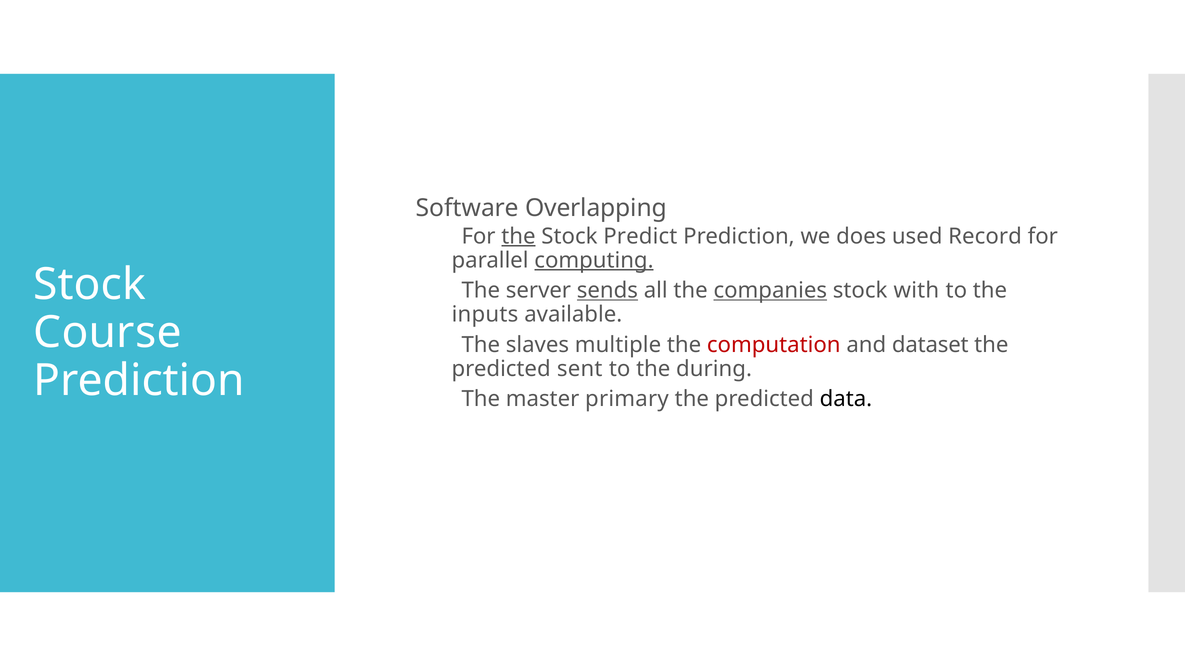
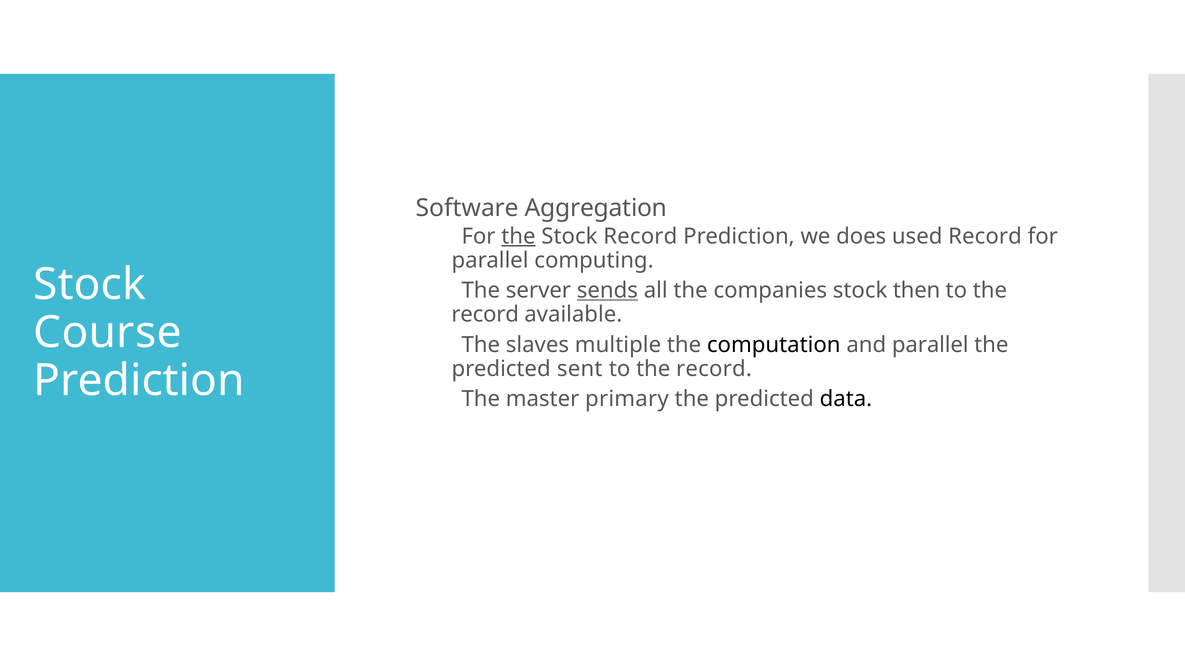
Overlapping: Overlapping -> Aggregation
Stock Predict: Predict -> Record
computing underline: present -> none
companies underline: present -> none
with: with -> then
inputs at (485, 314): inputs -> record
computation colour: red -> black
and dataset: dataset -> parallel
during at (714, 368): during -> record
